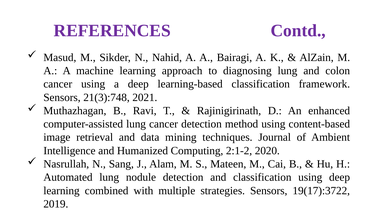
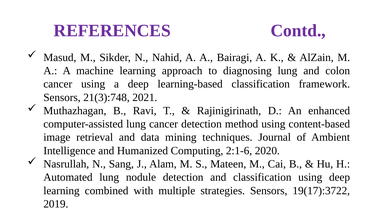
2:1-2: 2:1-2 -> 2:1-6
